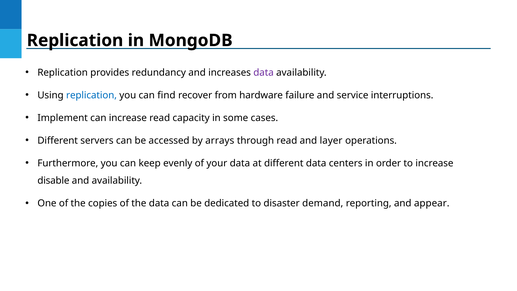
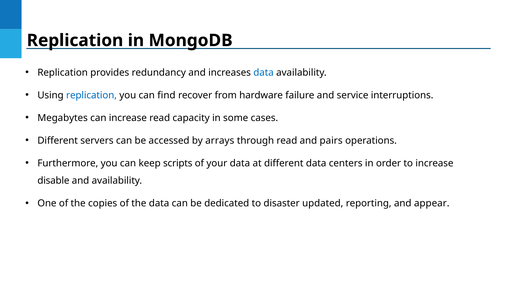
data at (264, 73) colour: purple -> blue
Implement: Implement -> Megabytes
layer: layer -> pairs
evenly: evenly -> scripts
demand: demand -> updated
